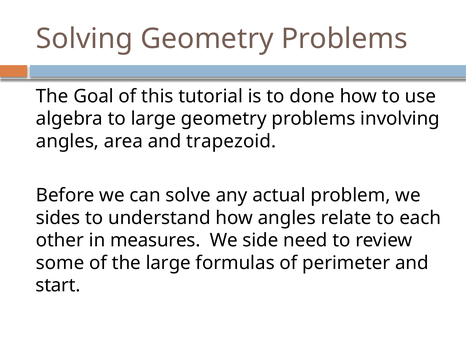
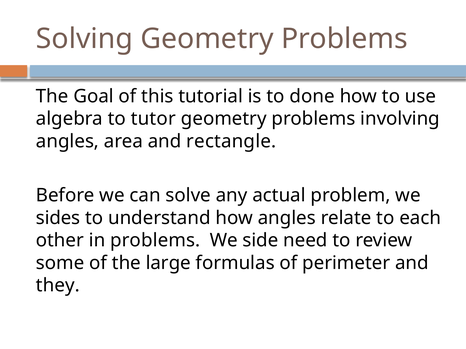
to large: large -> tutor
trapezoid: trapezoid -> rectangle
in measures: measures -> problems
start: start -> they
